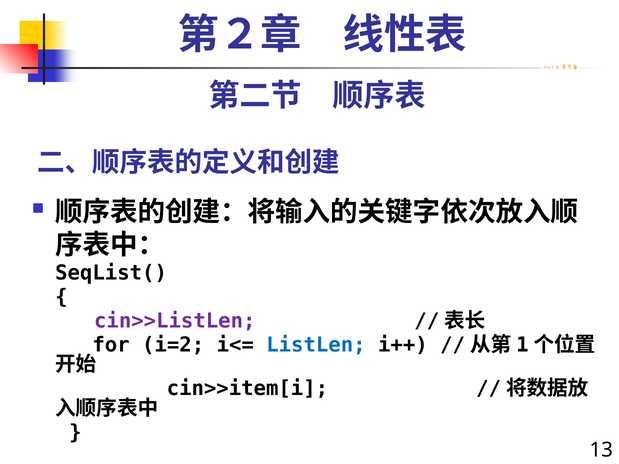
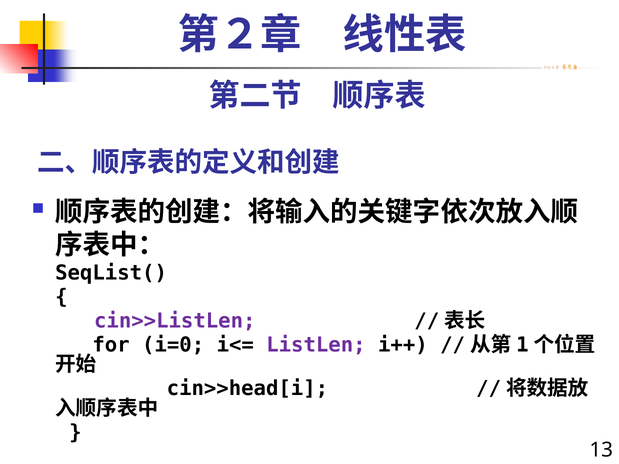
i=2: i=2 -> i=0
ListLen colour: blue -> purple
cin>>item[i: cin>>item[i -> cin>>head[i
